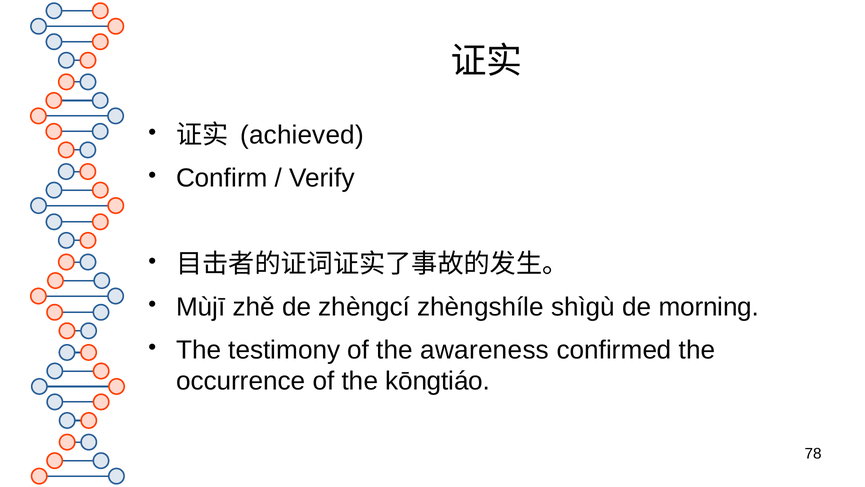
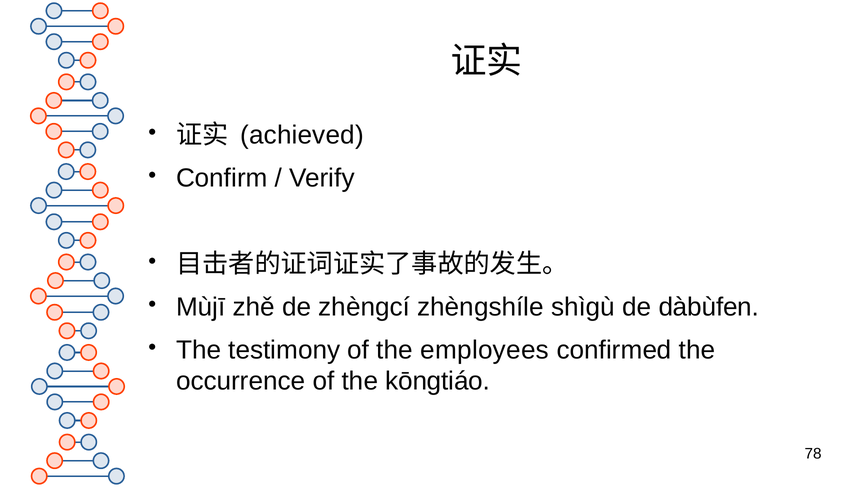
morning: morning -> dàbùfen
awareness: awareness -> employees
